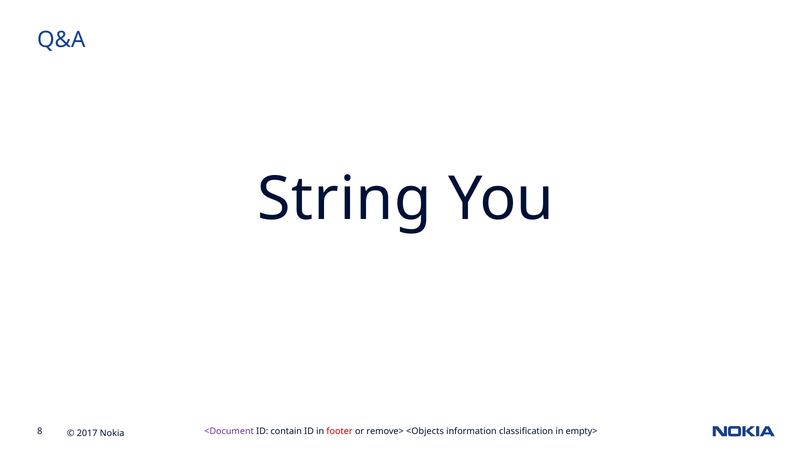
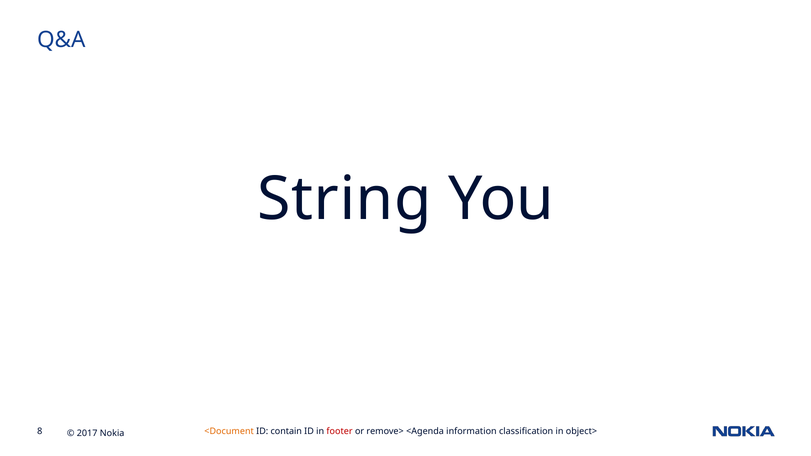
<Document colour: purple -> orange
<Objects: <Objects -> <Agenda
empty>: empty> -> object>
